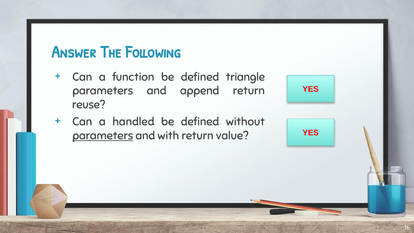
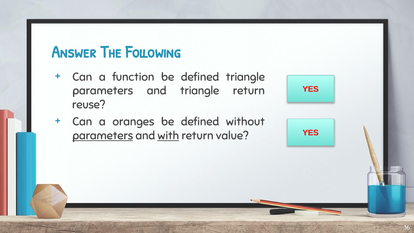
and append: append -> triangle
handled: handled -> oranges
with underline: none -> present
